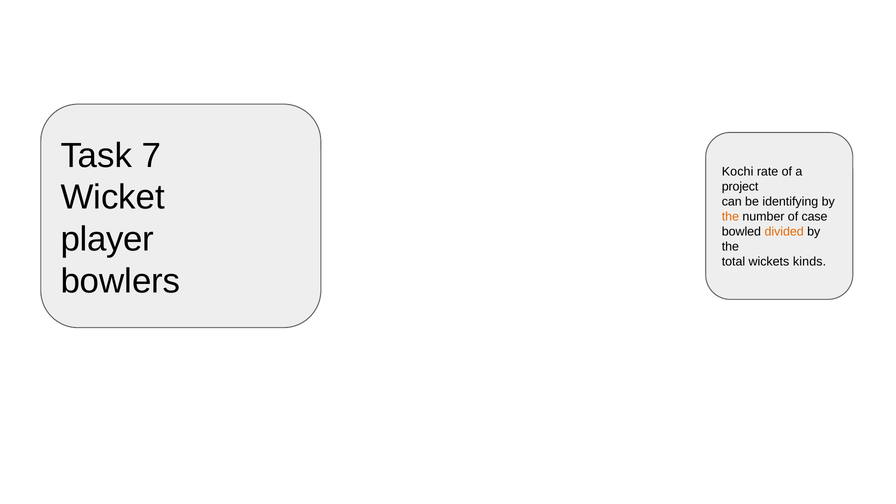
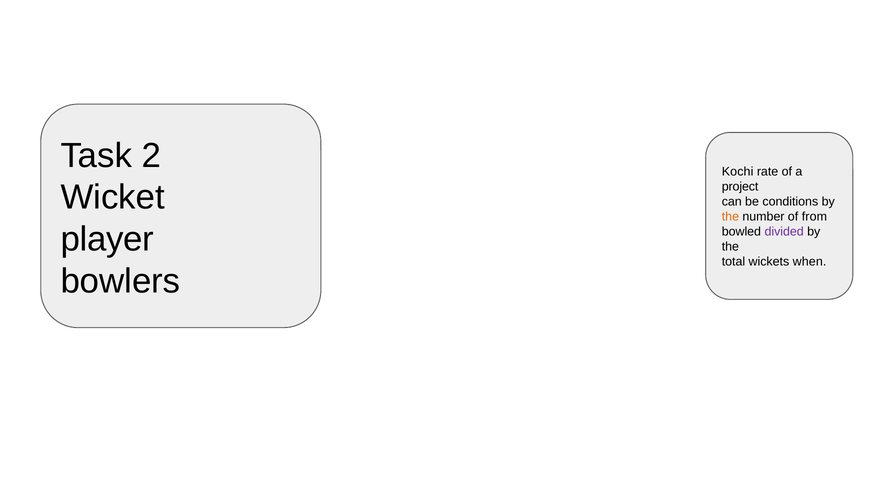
7: 7 -> 2
identifying: identifying -> conditions
case: case -> from
divided colour: orange -> purple
kinds: kinds -> when
